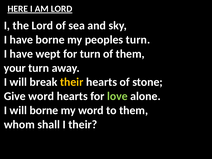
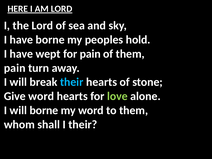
peoples turn: turn -> hold
for turn: turn -> pain
your at (15, 68): your -> pain
their at (72, 82) colour: yellow -> light blue
